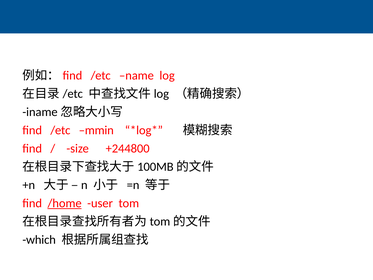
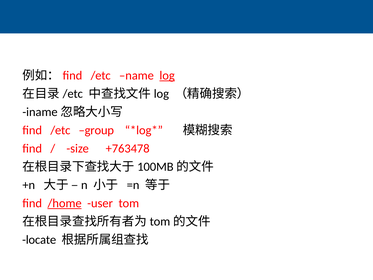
log underline: none -> present
mmin: mmin -> group
+244800: +244800 -> +763478
which: which -> locate
